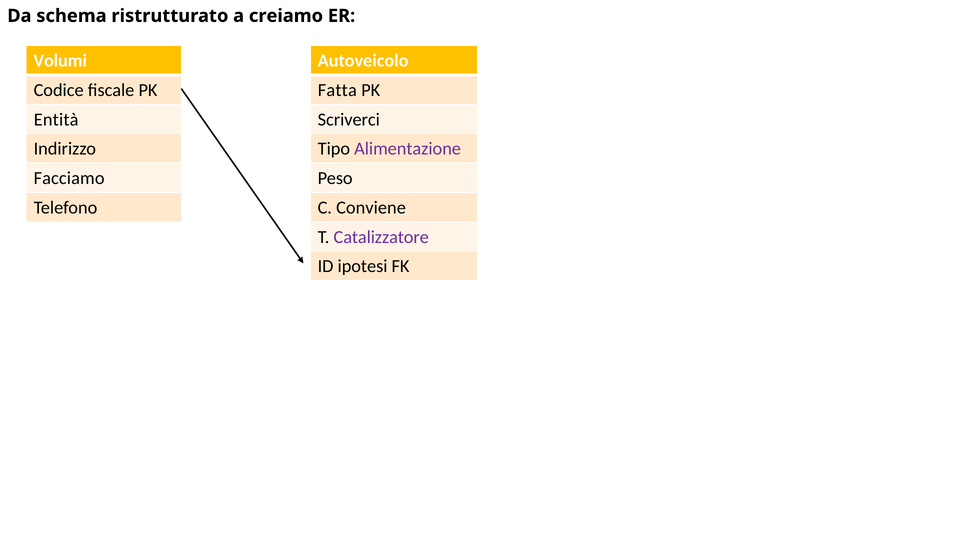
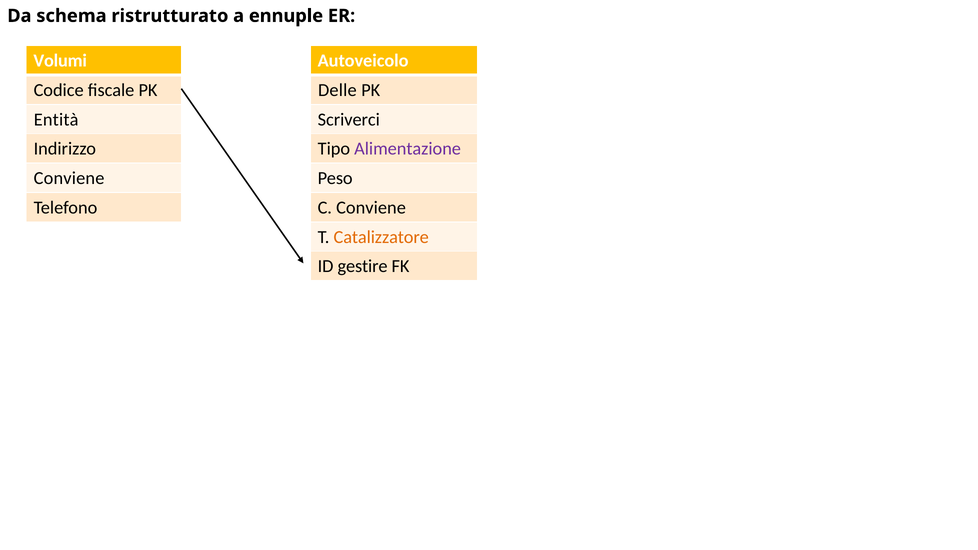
creiamo: creiamo -> ennuple
Fatta: Fatta -> Delle
Facciamo at (69, 178): Facciamo -> Conviene
Catalizzatore colour: purple -> orange
ipotesi: ipotesi -> gestire
